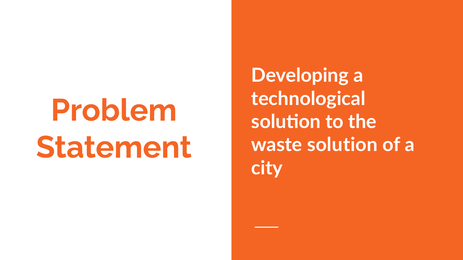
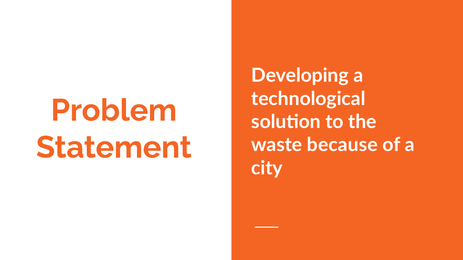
waste solution: solution -> because
